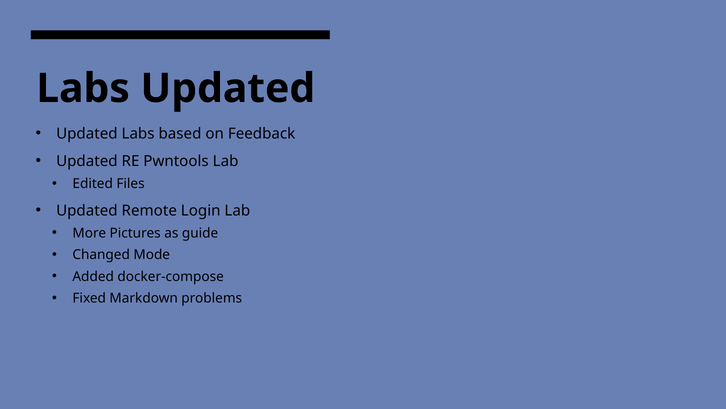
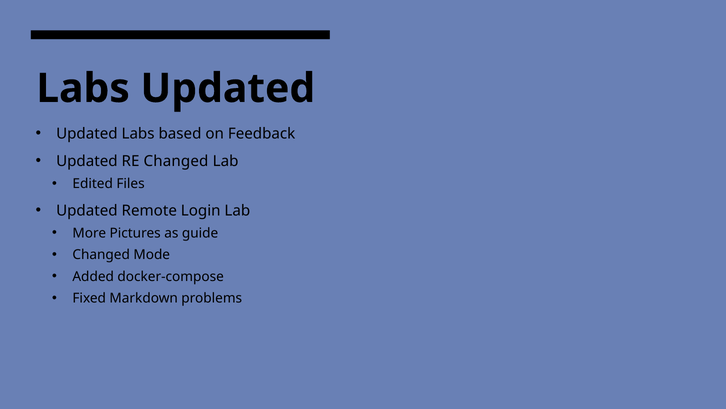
RE Pwntools: Pwntools -> Changed
